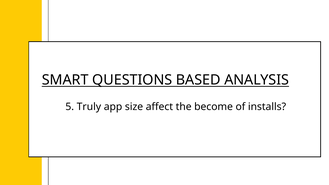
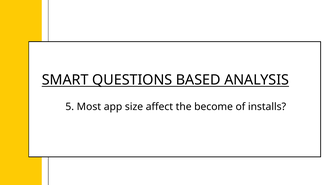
Truly: Truly -> Most
